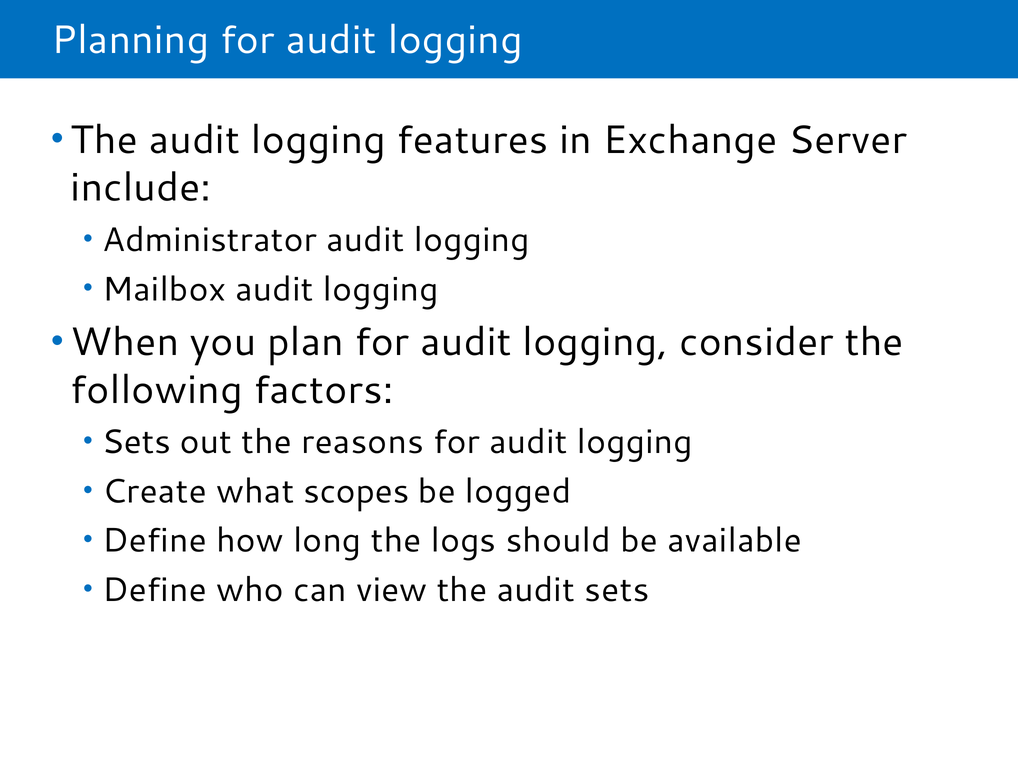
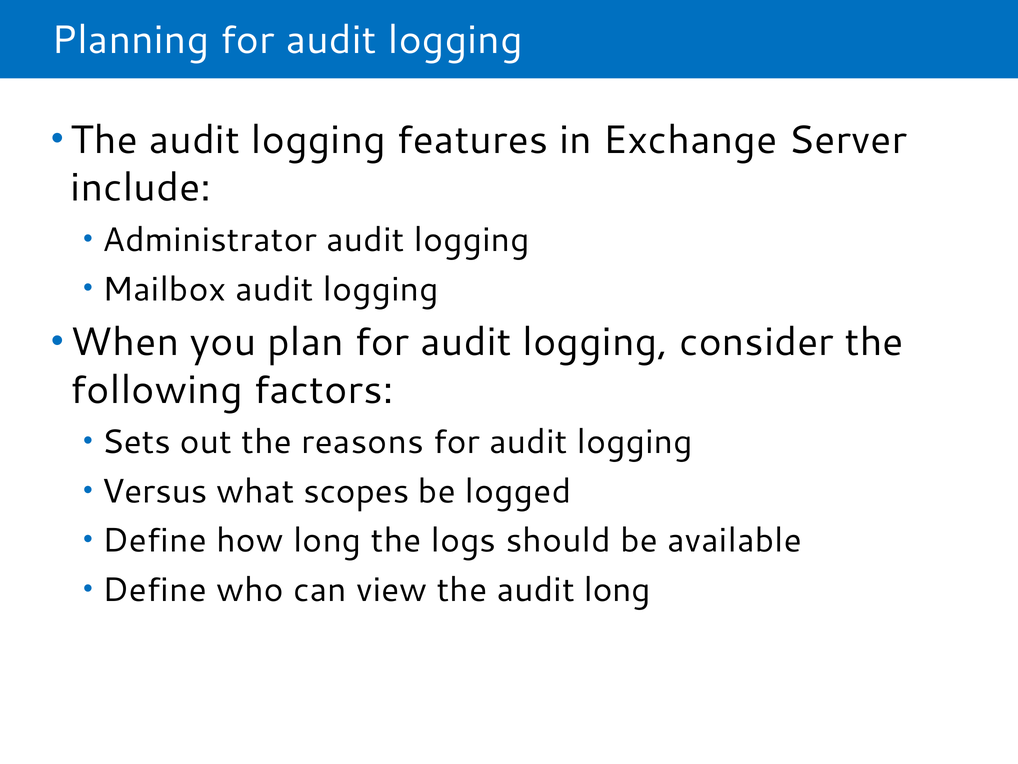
Create: Create -> Versus
audit sets: sets -> long
